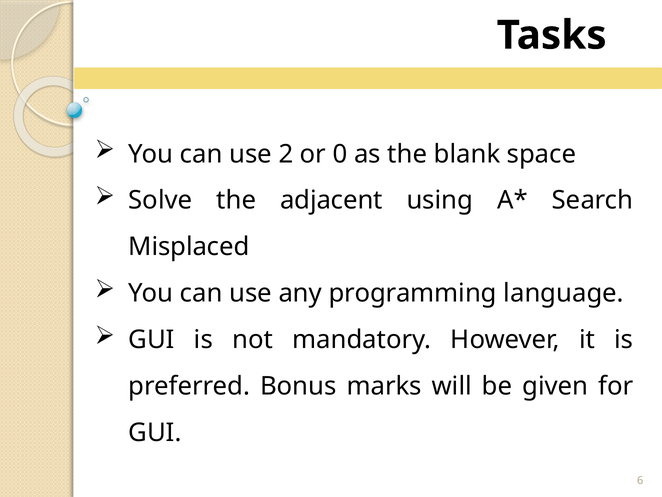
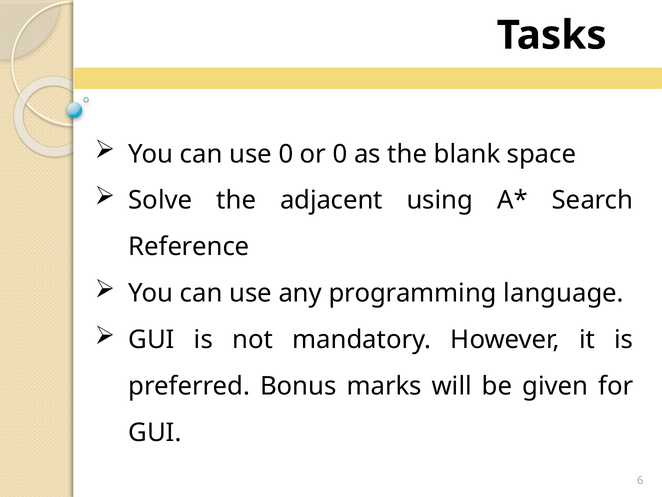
use 2: 2 -> 0
Misplaced: Misplaced -> Reference
